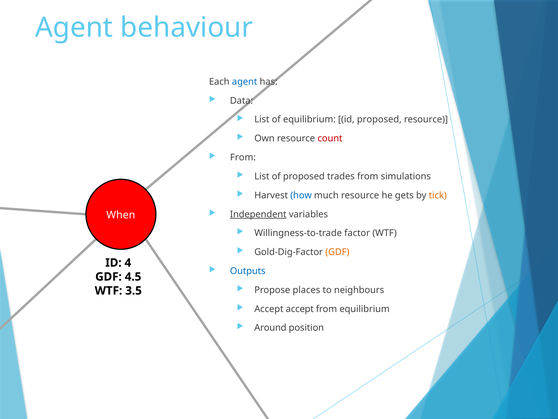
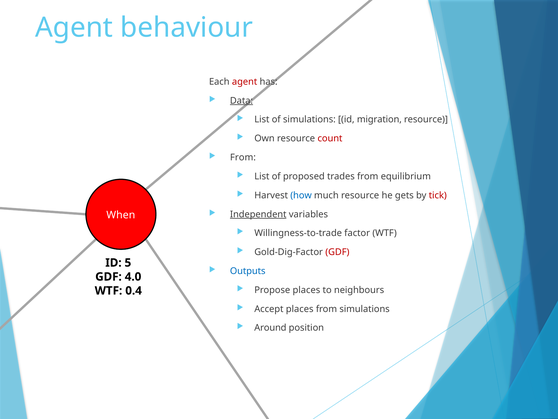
agent at (245, 82) colour: blue -> red
Data underline: none -> present
of equilibrium: equilibrium -> simulations
id proposed: proposed -> migration
simulations: simulations -> equilibrium
tick colour: orange -> red
GDF at (337, 252) colour: orange -> red
4: 4 -> 5
4.5: 4.5 -> 4.0
3.5: 3.5 -> 0.4
Accept accept: accept -> places
from equilibrium: equilibrium -> simulations
